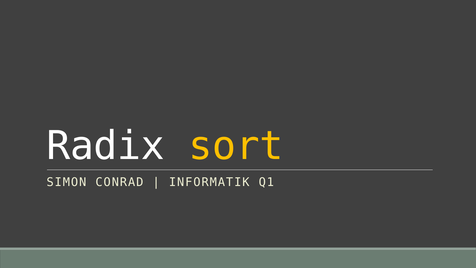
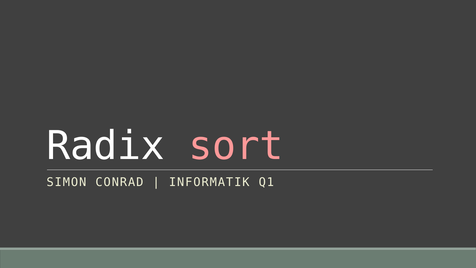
sort colour: yellow -> pink
